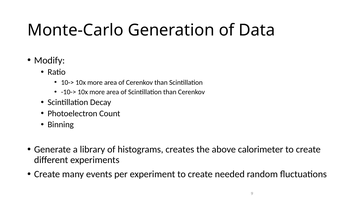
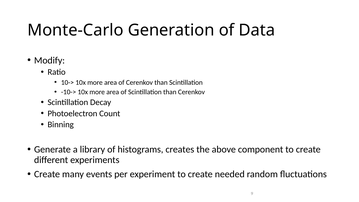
calorimeter: calorimeter -> component
